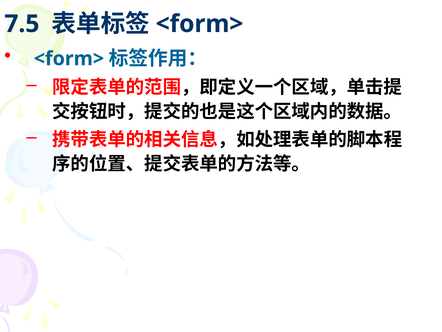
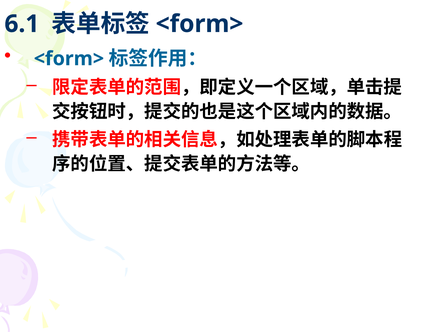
7.5: 7.5 -> 6.1
